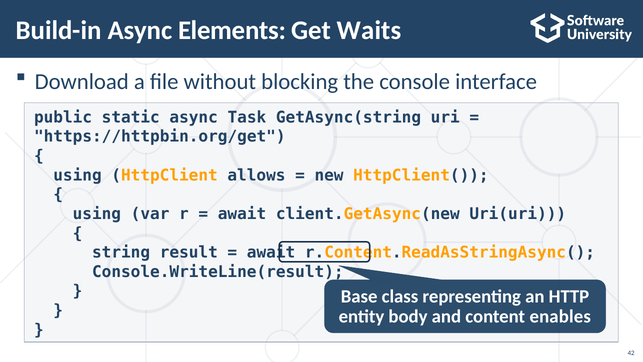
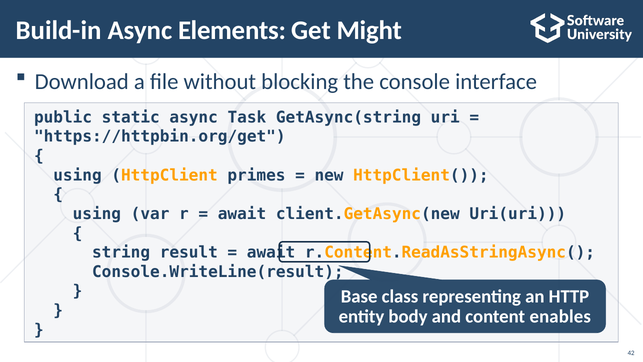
Waits: Waits -> Might
allows: allows -> primes
